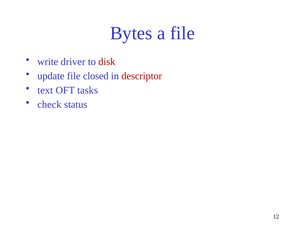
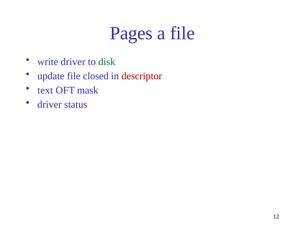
Bytes: Bytes -> Pages
disk colour: red -> green
tasks: tasks -> mask
check at (49, 104): check -> driver
